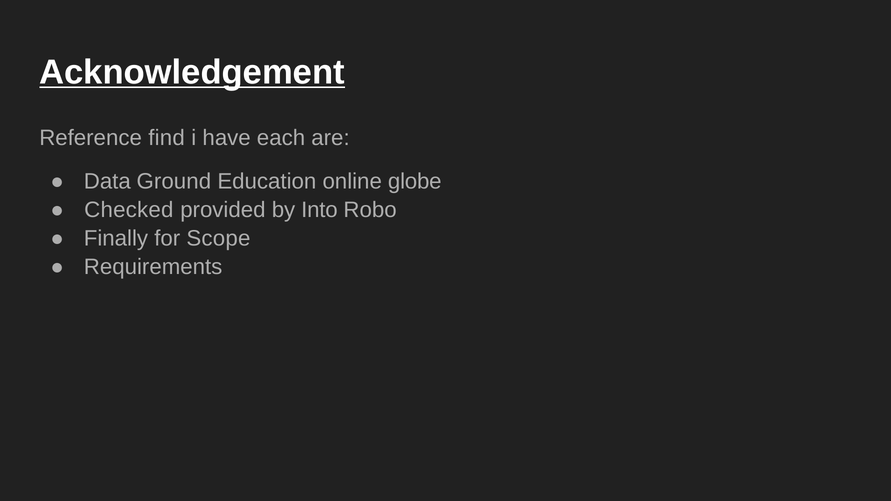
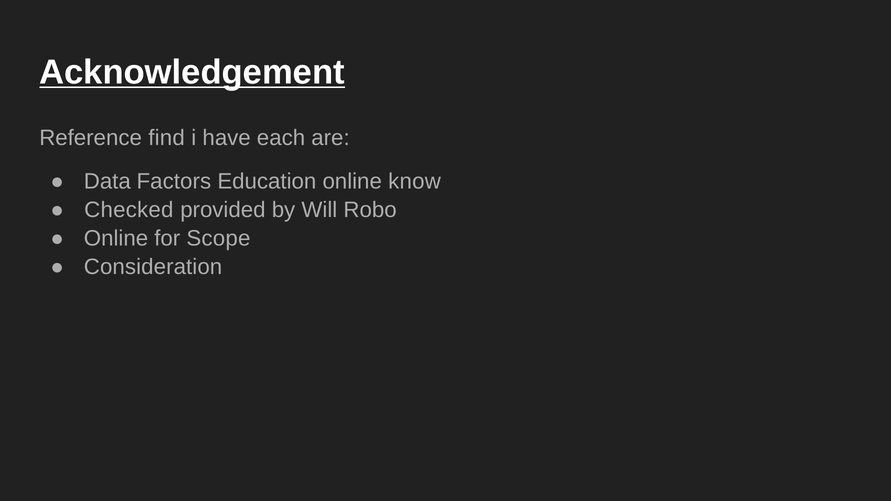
Ground: Ground -> Factors
globe: globe -> know
Into: Into -> Will
Finally at (116, 239): Finally -> Online
Requirements: Requirements -> Consideration
